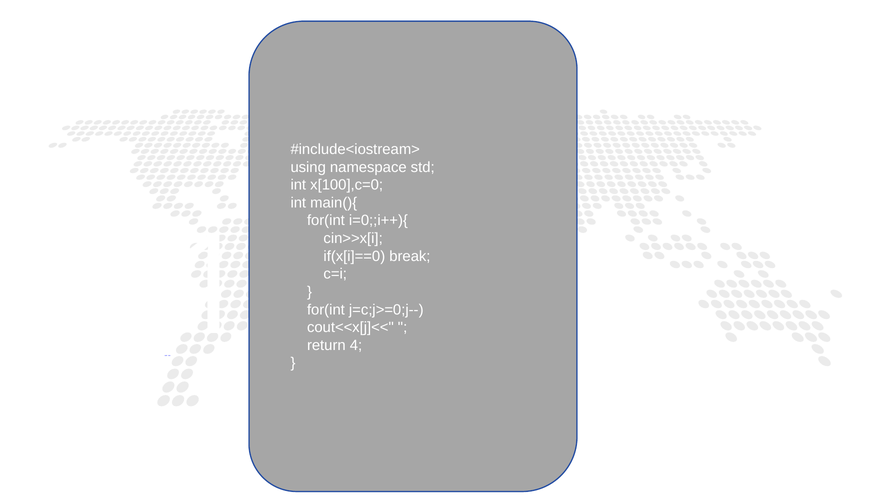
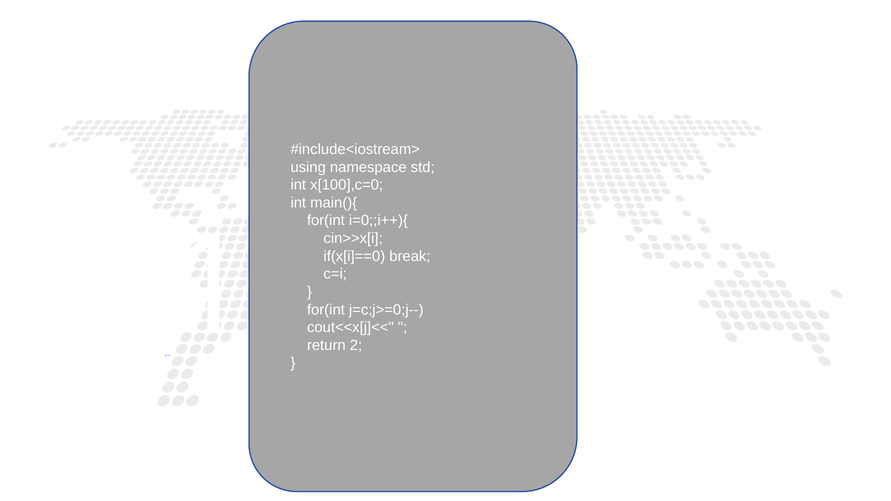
4: 4 -> 2
